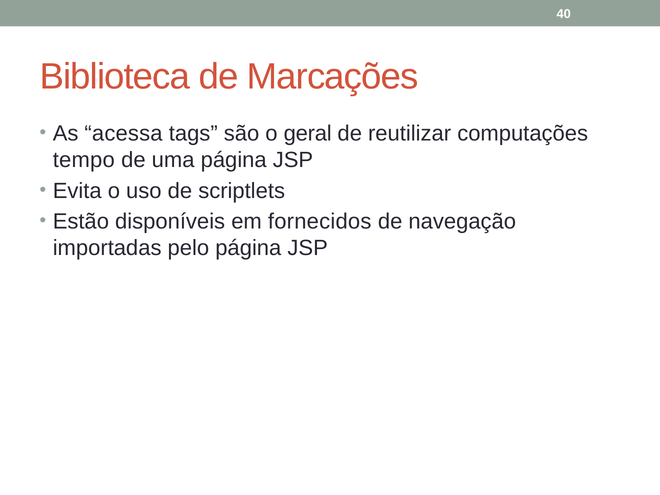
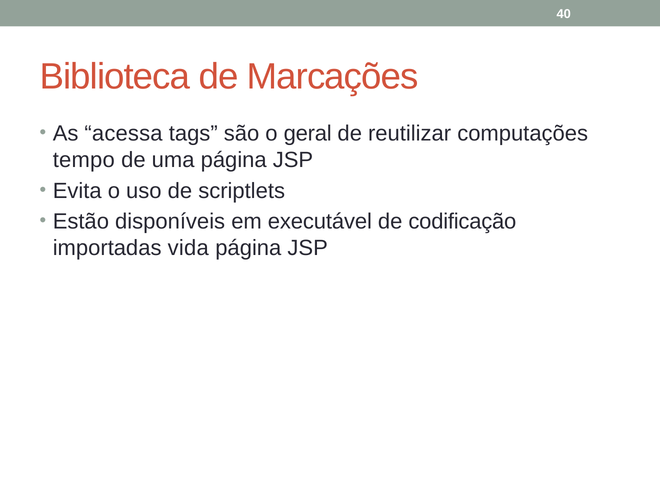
fornecidos: fornecidos -> executável
navegação: navegação -> codificação
pelo: pelo -> vida
